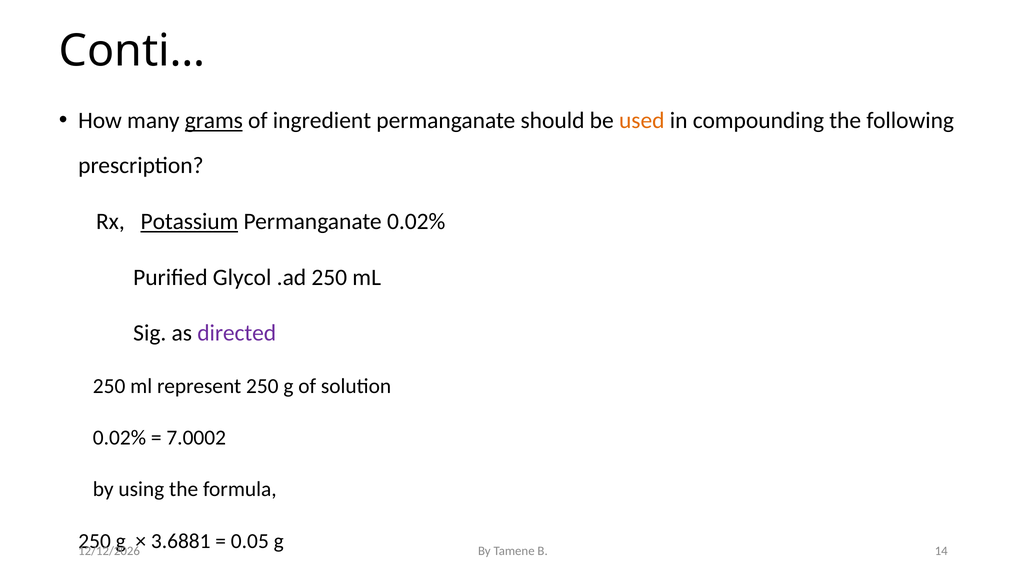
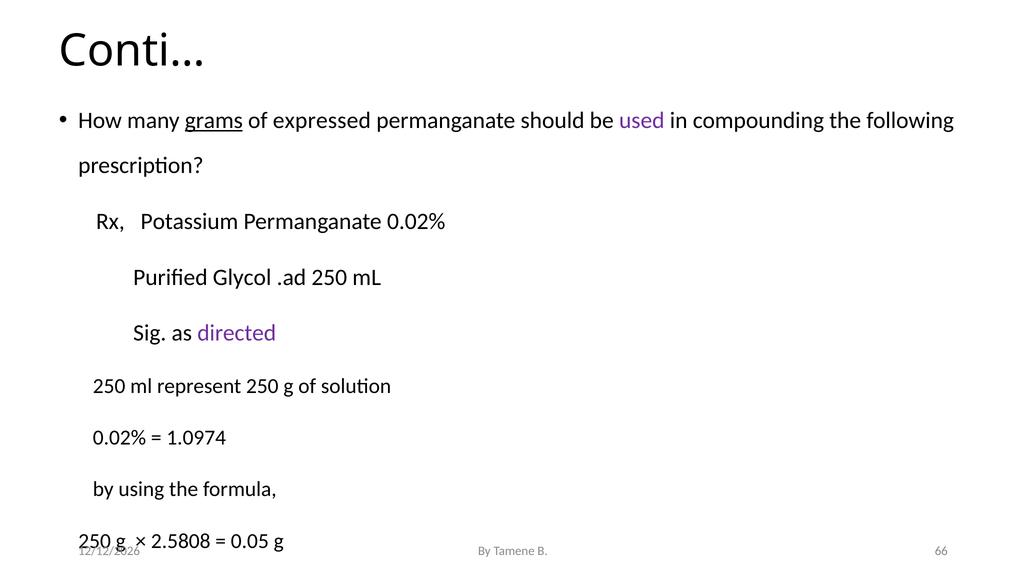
ingredient: ingredient -> expressed
used colour: orange -> purple
Potassium underline: present -> none
7.0002: 7.0002 -> 1.0974
3.6881: 3.6881 -> 2.5808
14: 14 -> 66
